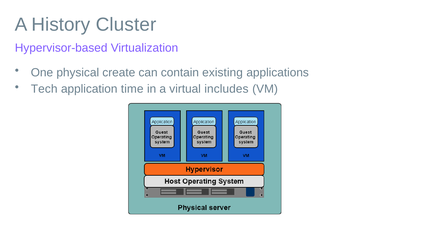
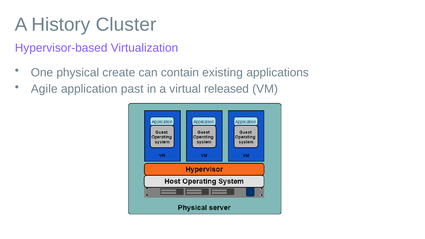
Tech: Tech -> Agile
time: time -> past
includes: includes -> released
